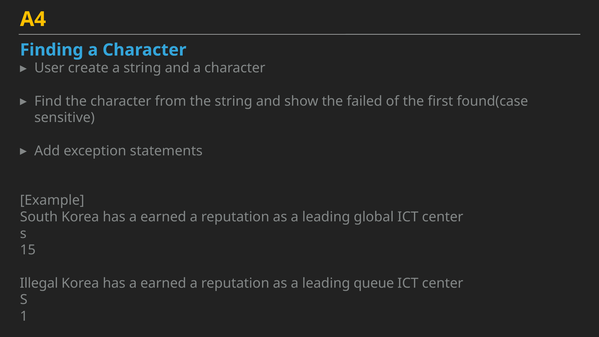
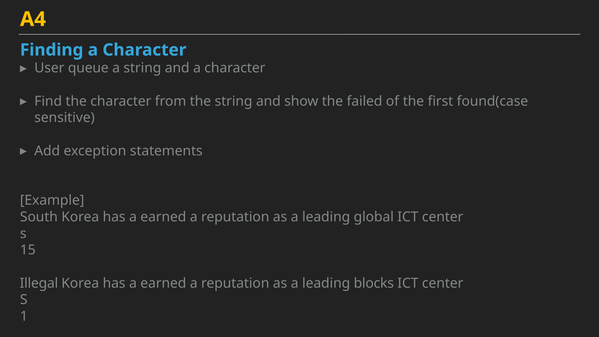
create: create -> queue
queue: queue -> blocks
